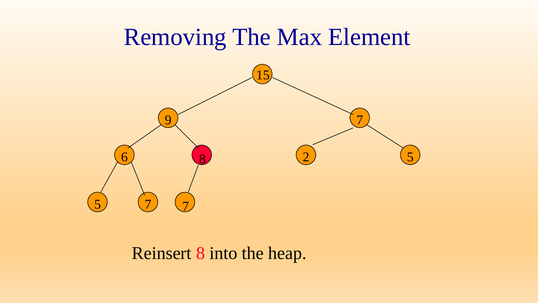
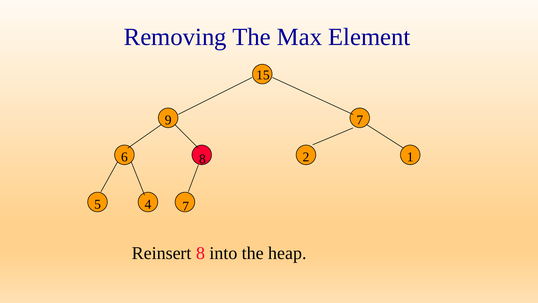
2 5: 5 -> 1
5 7: 7 -> 4
